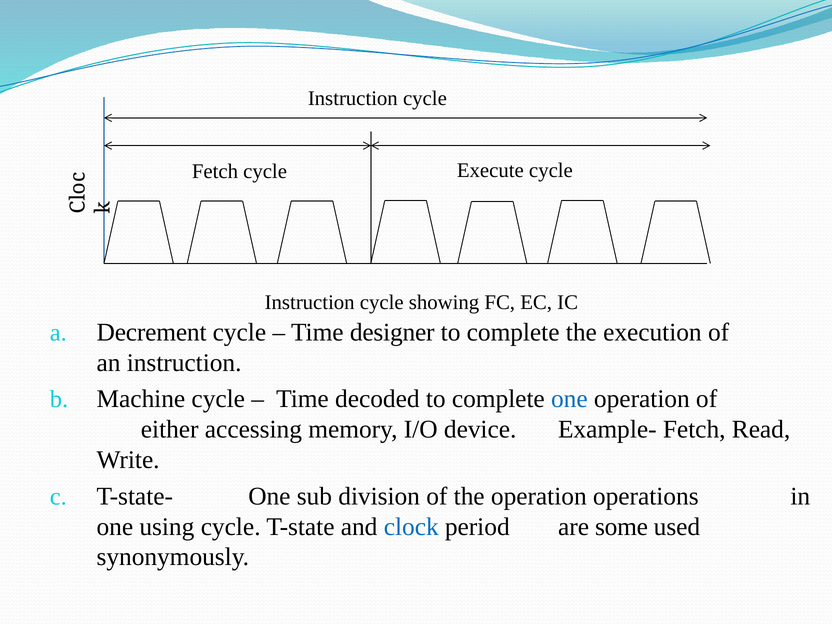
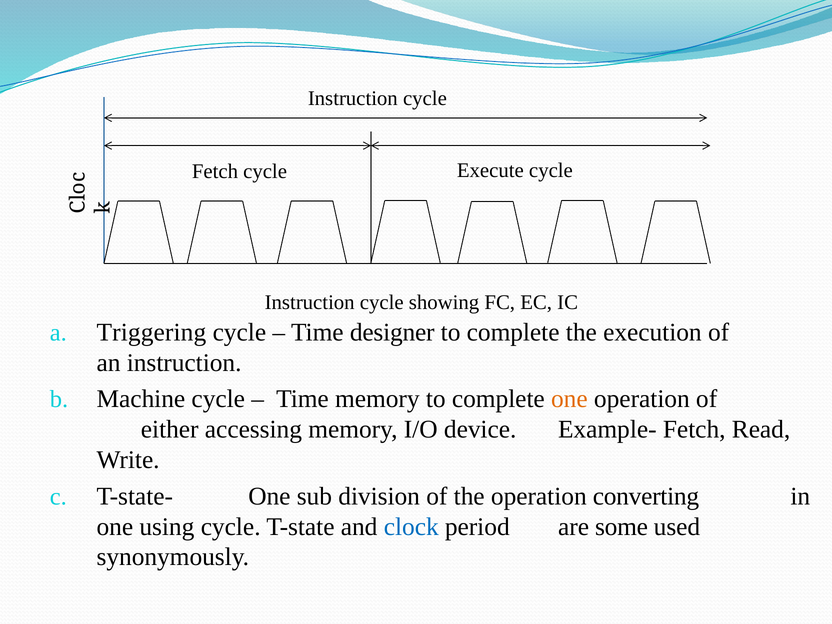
Decrement: Decrement -> Triggering
Time decoded: decoded -> memory
one at (569, 399) colour: blue -> orange
operations: operations -> converting
